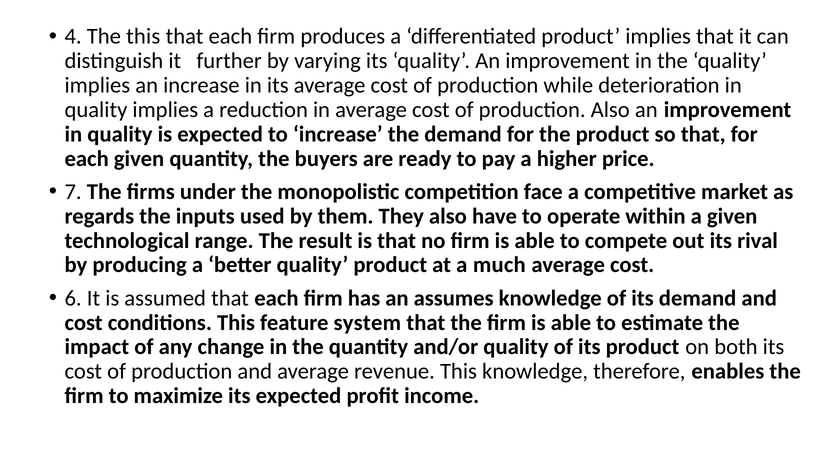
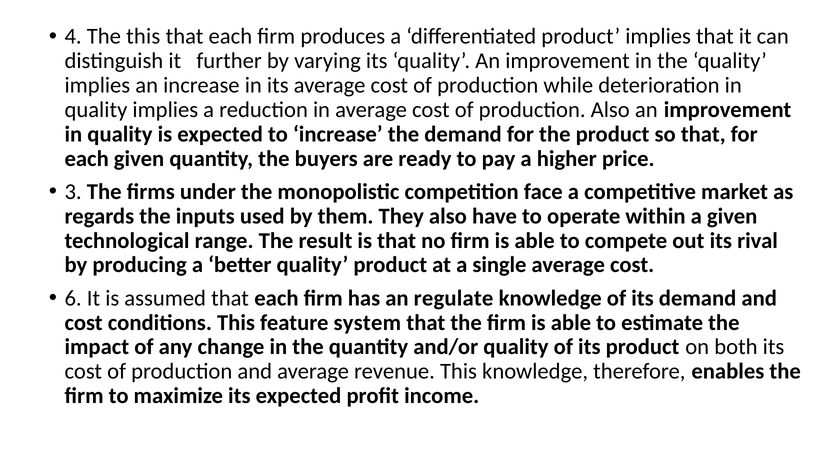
7: 7 -> 3
much: much -> single
assumes: assumes -> regulate
